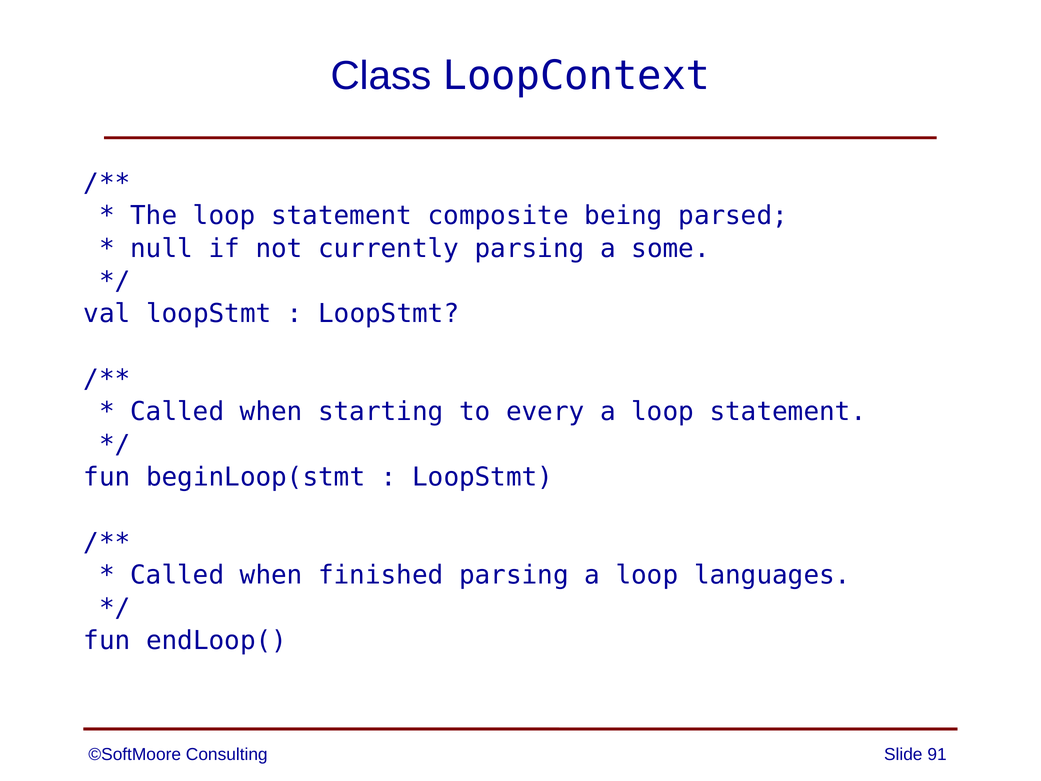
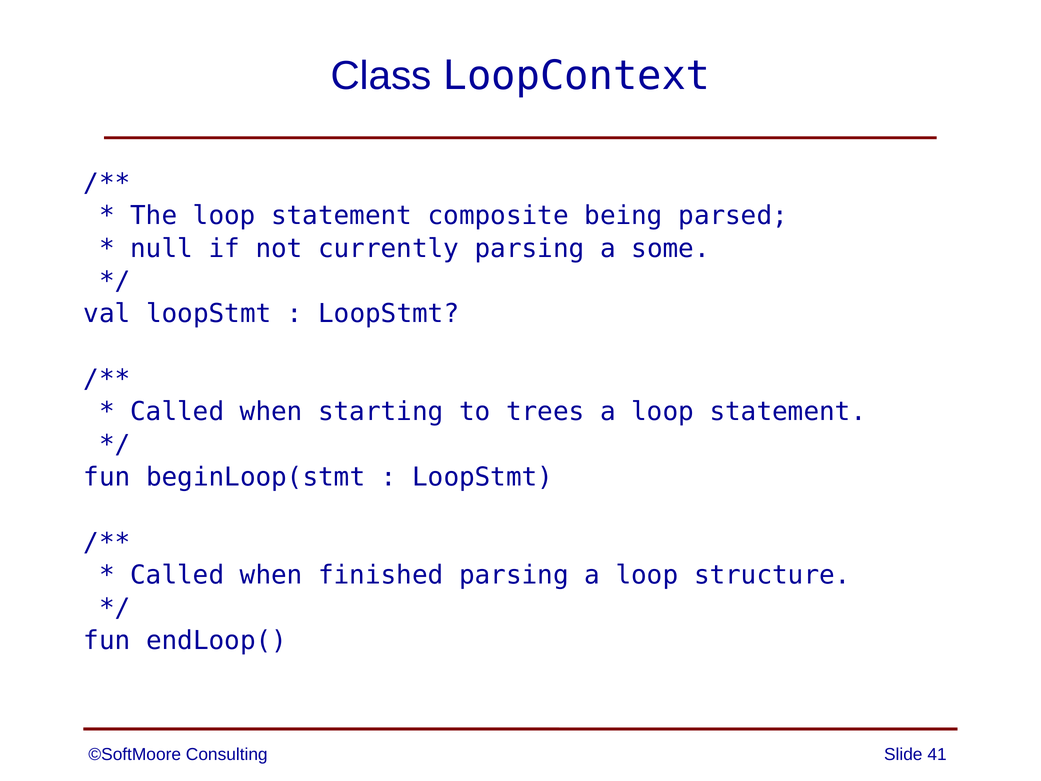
every: every -> trees
languages: languages -> structure
91: 91 -> 41
